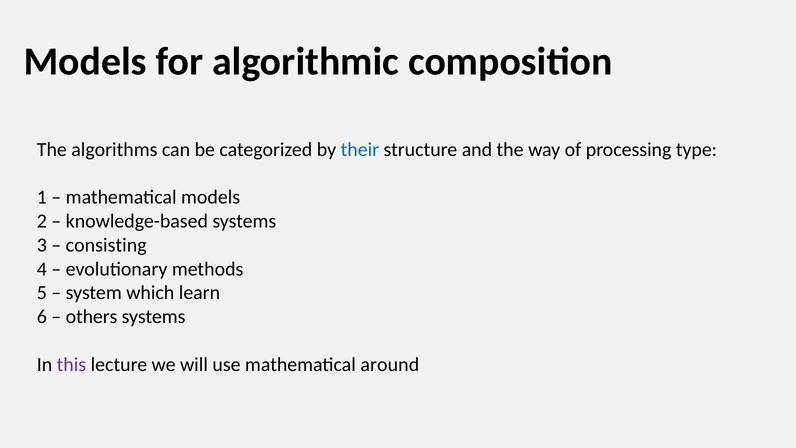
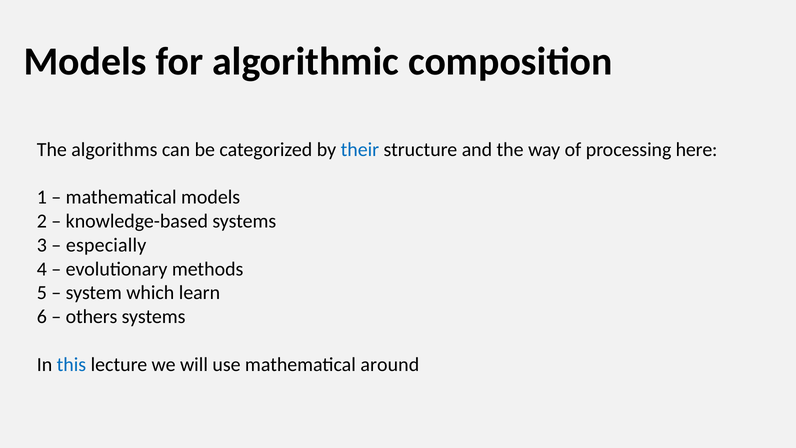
type: type -> here
consisting: consisting -> especially
this colour: purple -> blue
